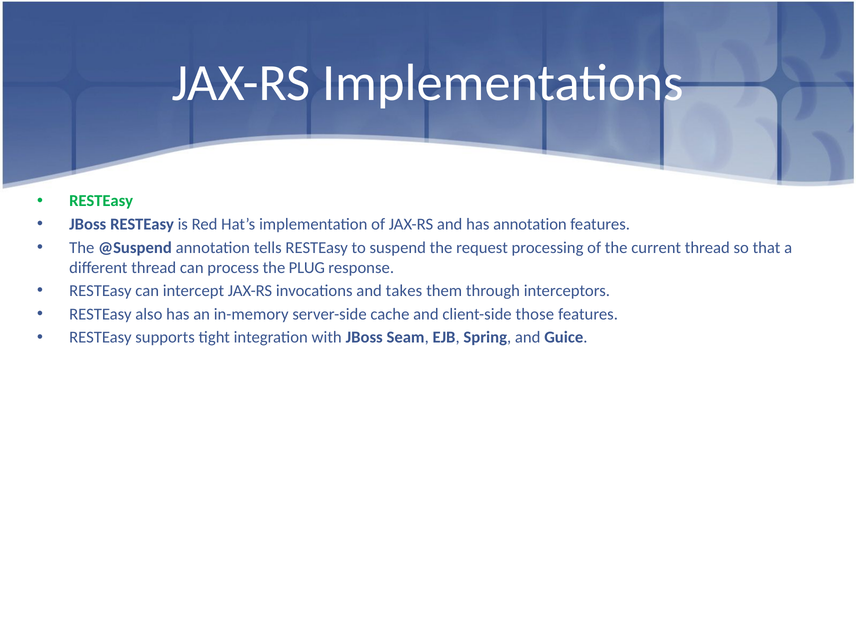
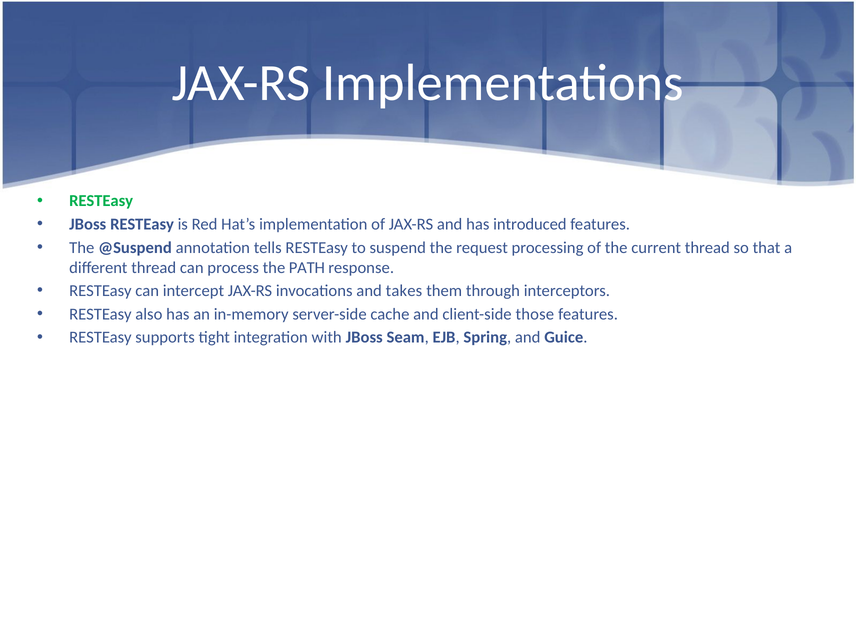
has annotation: annotation -> introduced
PLUG: PLUG -> PATH
